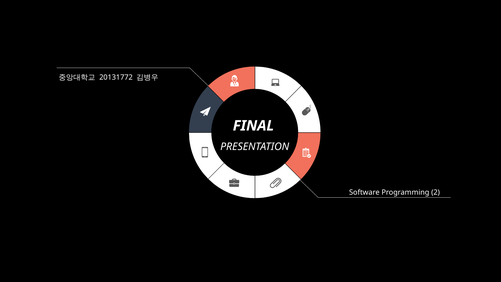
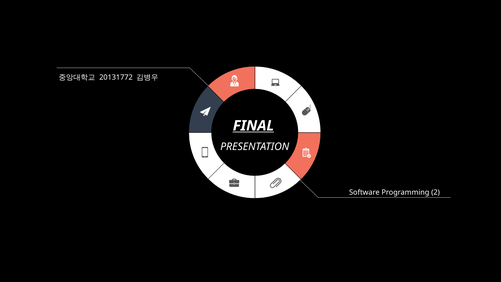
FINAL underline: none -> present
